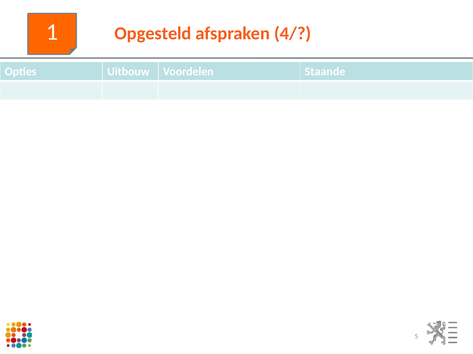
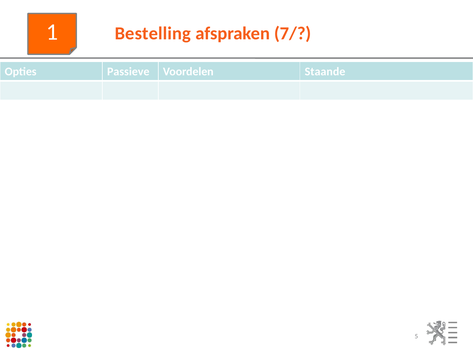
Opgesteld: Opgesteld -> Bestelling
4/: 4/ -> 7/
Uitbouw: Uitbouw -> Passieve
